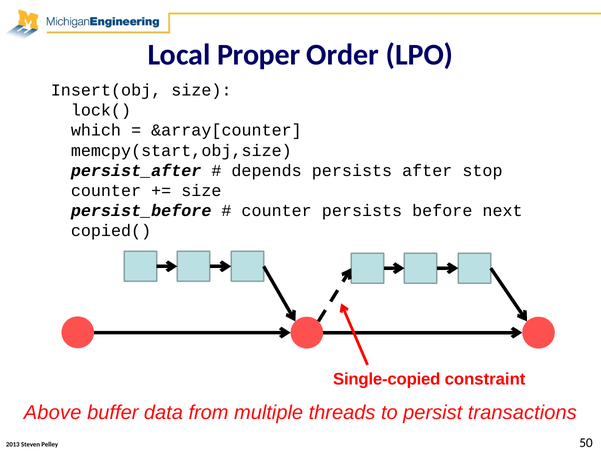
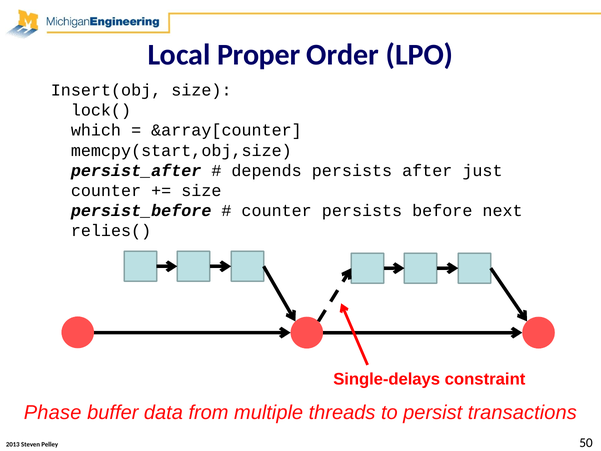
stop: stop -> just
copied(: copied( -> relies(
Single-copied: Single-copied -> Single-delays
Above: Above -> Phase
